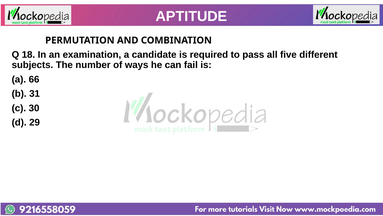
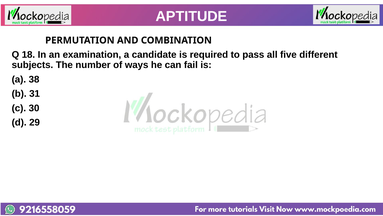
66: 66 -> 38
